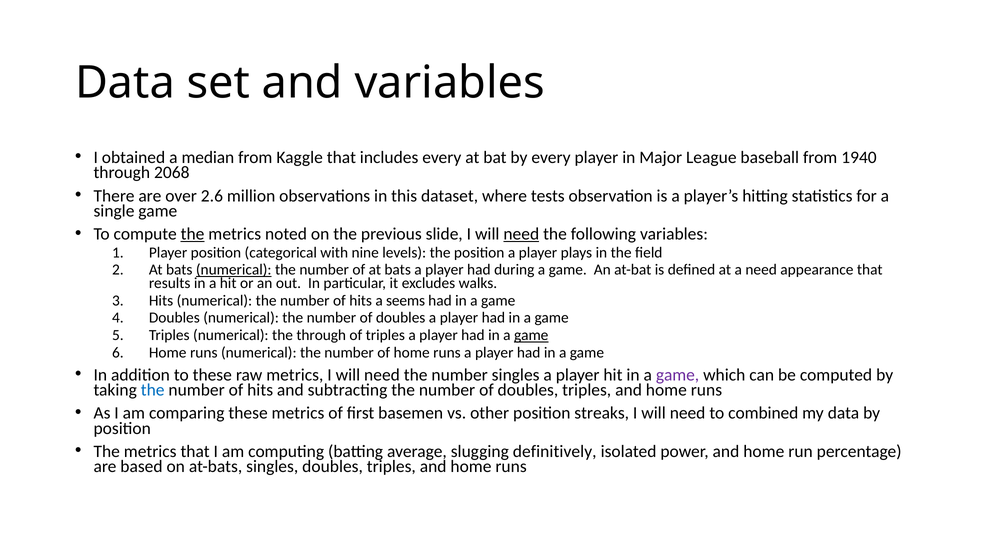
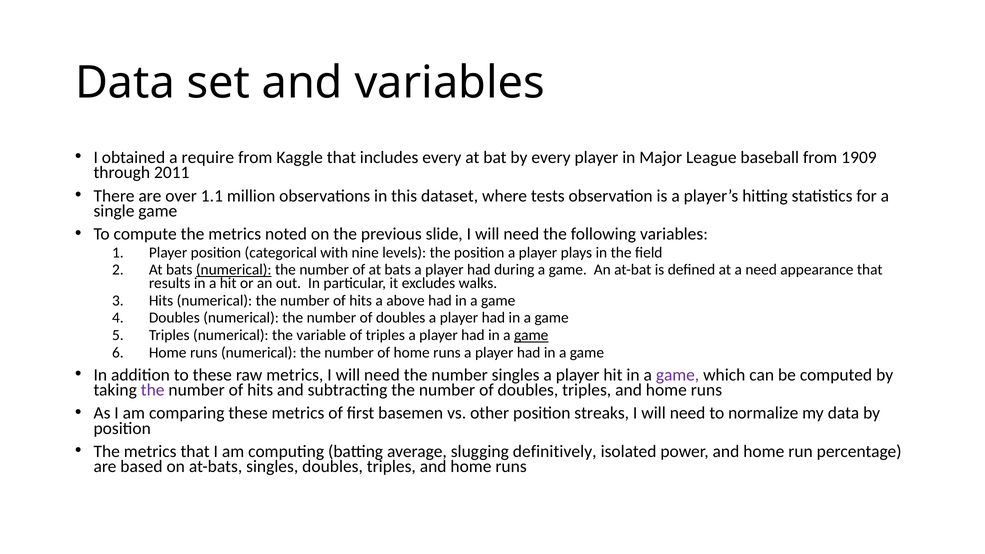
median: median -> require
1940: 1940 -> 1909
2068: 2068 -> 2011
2.6: 2.6 -> 1.1
the at (193, 234) underline: present -> none
need at (521, 234) underline: present -> none
seems: seems -> above
the through: through -> variable
the at (153, 390) colour: blue -> purple
combined: combined -> normalize
